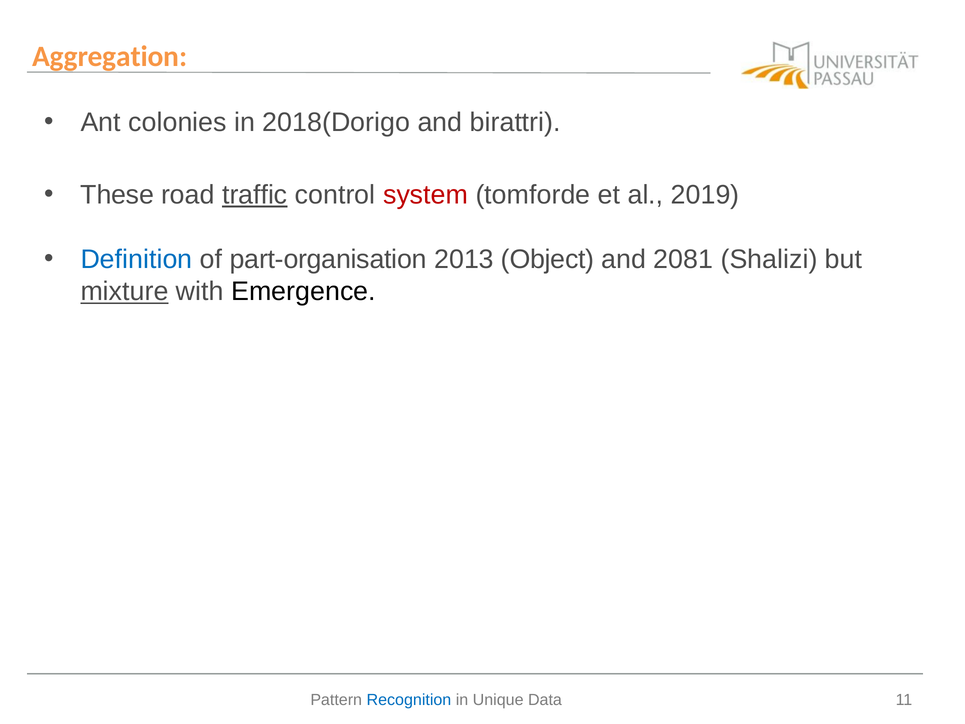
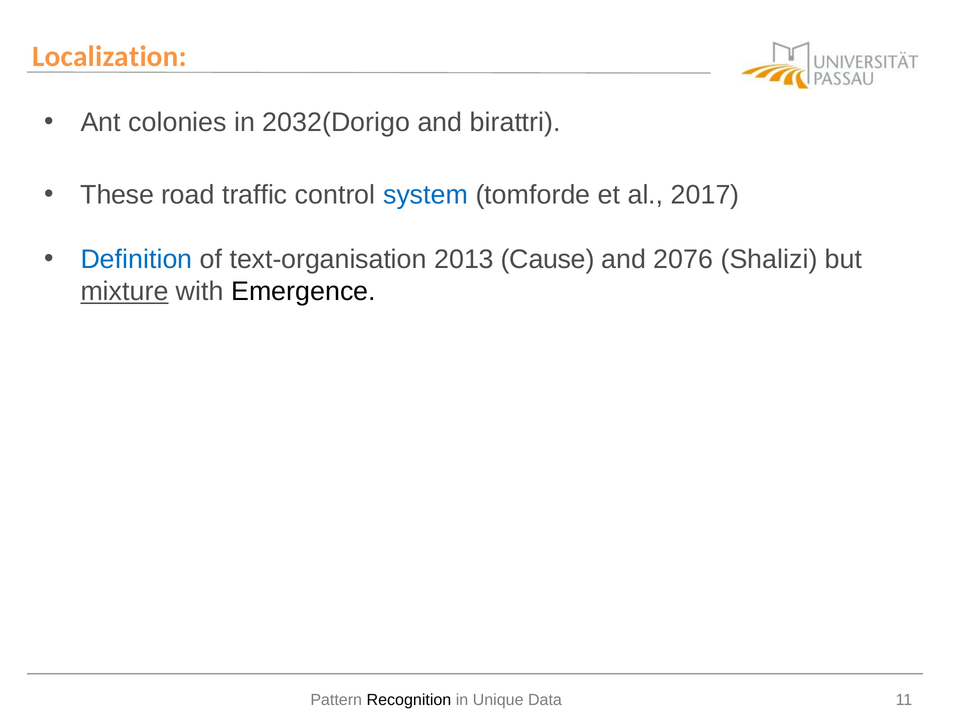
Aggregation: Aggregation -> Localization
2018(Dorigo: 2018(Dorigo -> 2032(Dorigo
traffic underline: present -> none
system colour: red -> blue
2019: 2019 -> 2017
part-organisation: part-organisation -> text-organisation
Object: Object -> Cause
2081: 2081 -> 2076
Recognition colour: blue -> black
